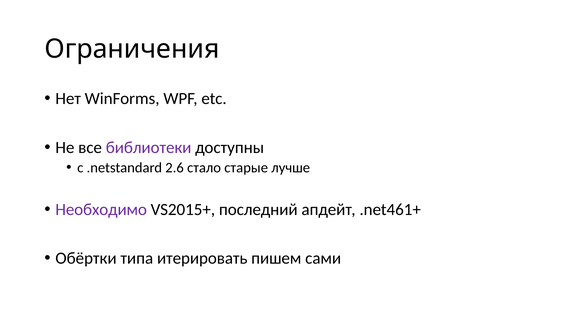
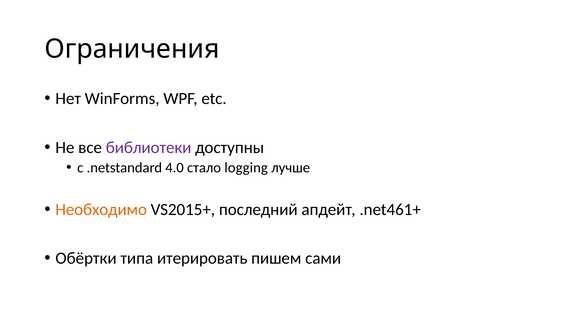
2.6: 2.6 -> 4.0
старые: старые -> logging
Необходимо colour: purple -> orange
